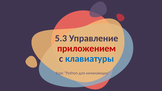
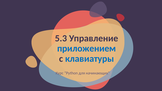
приложением colour: red -> blue
